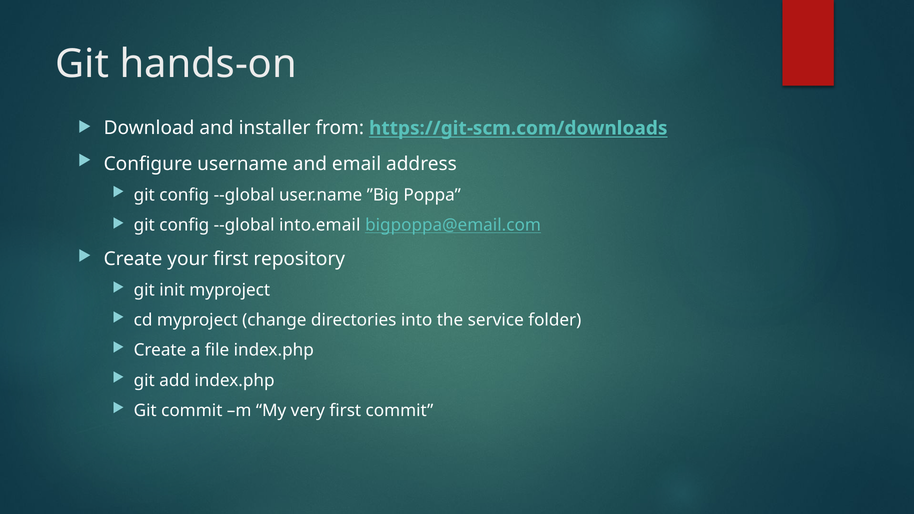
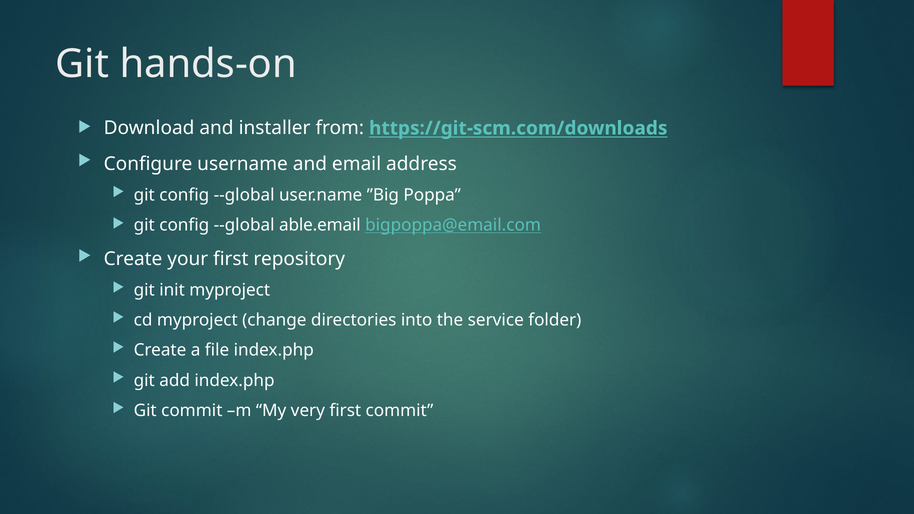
into.email: into.email -> able.email
